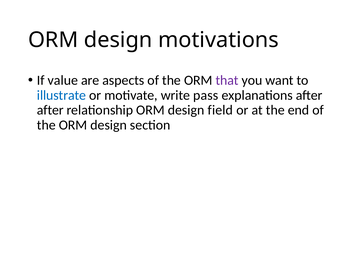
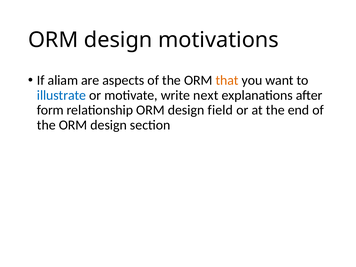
value: value -> aliam
that colour: purple -> orange
pass: pass -> next
after at (50, 110): after -> form
